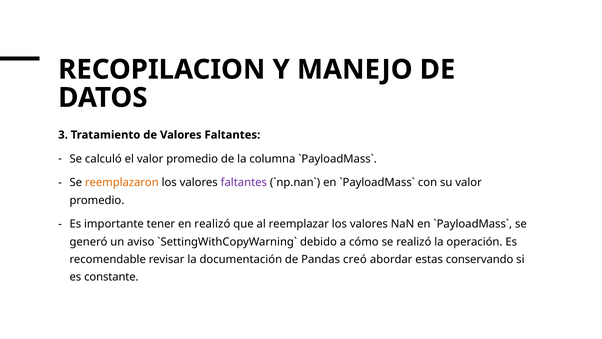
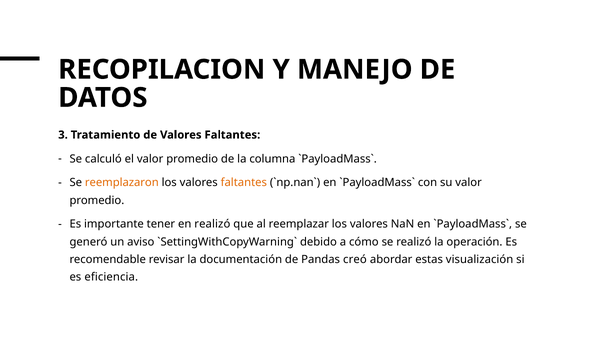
faltantes at (244, 182) colour: purple -> orange
conservando: conservando -> visualización
constante: constante -> eficiencia
